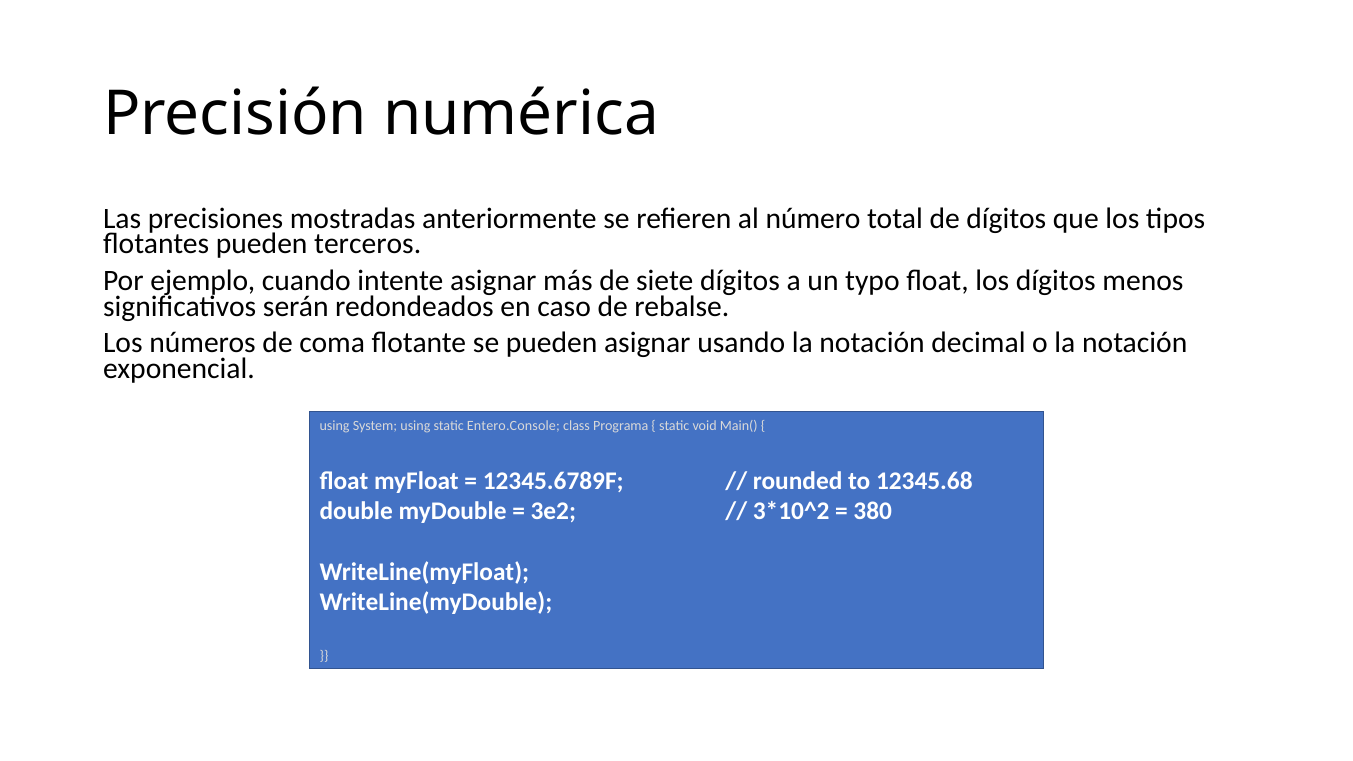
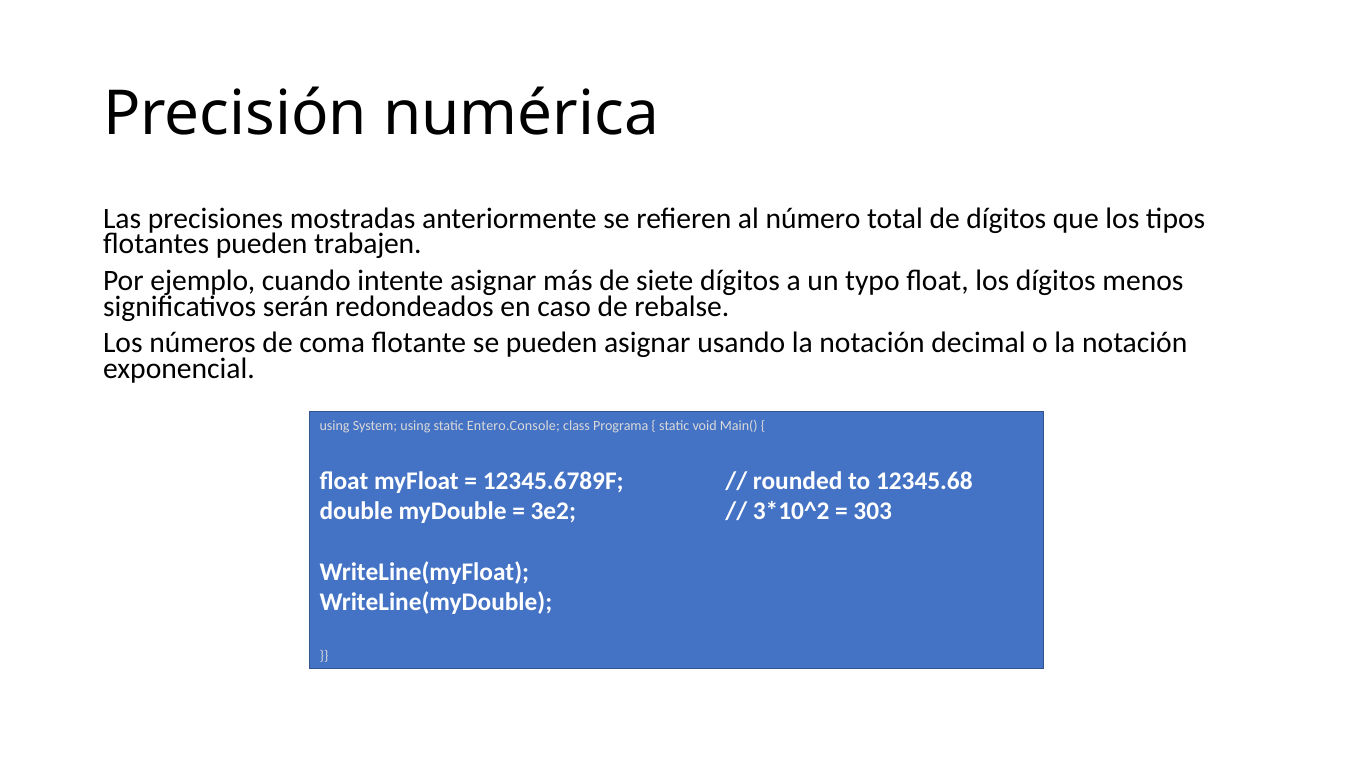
terceros: terceros -> trabajen
380: 380 -> 303
